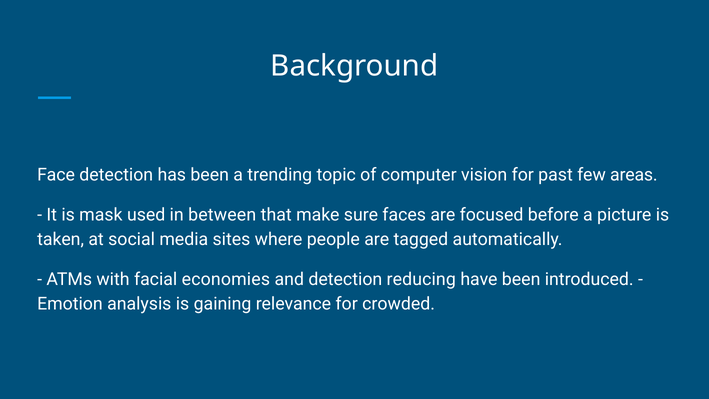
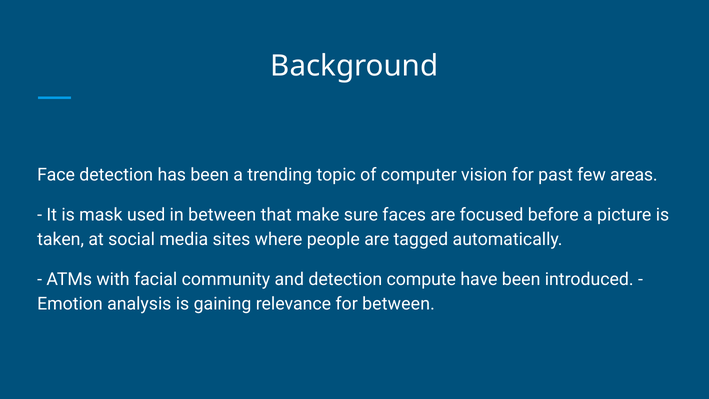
economies: economies -> community
reducing: reducing -> compute
for crowded: crowded -> between
